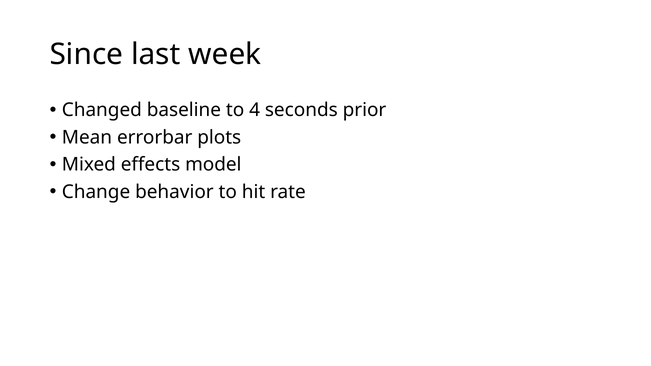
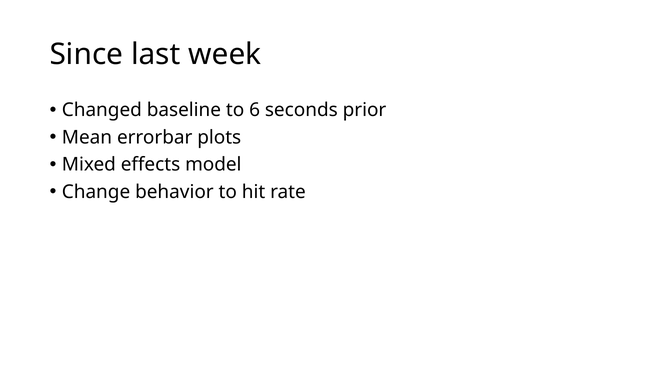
4: 4 -> 6
